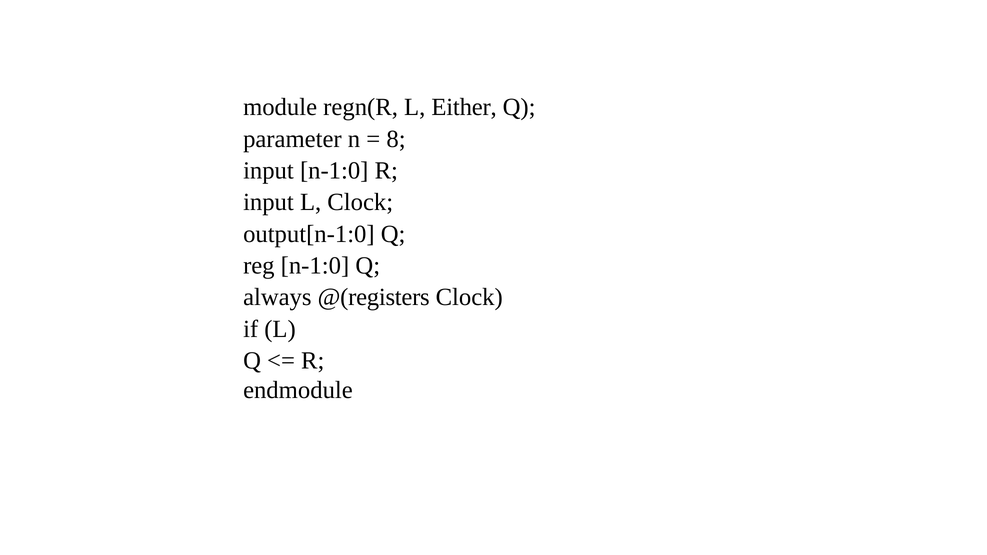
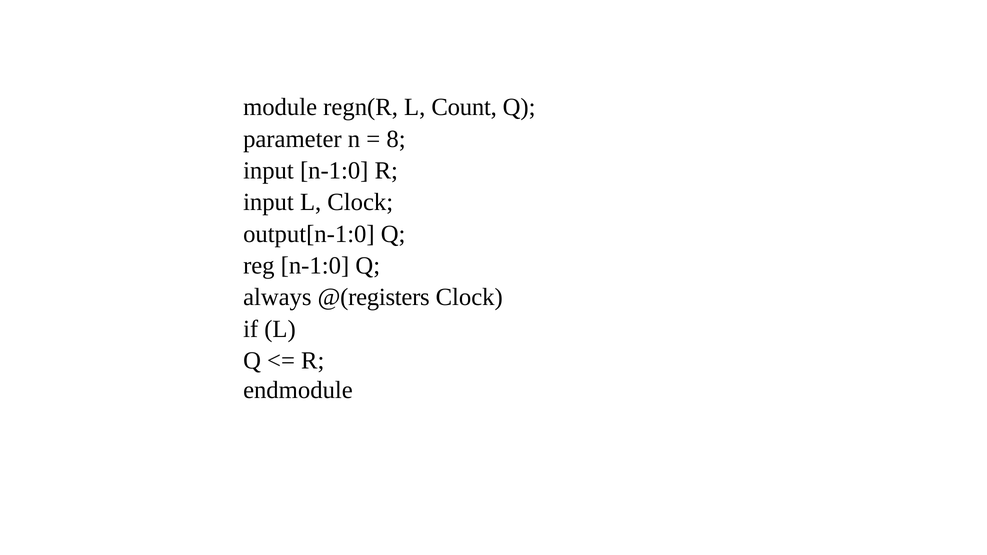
Either: Either -> Count
